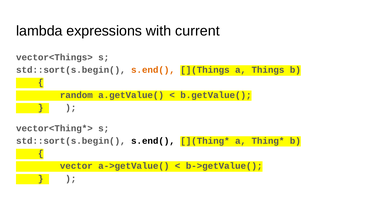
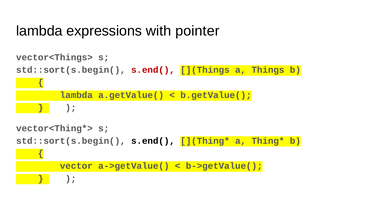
current: current -> pointer
s.end( at (153, 70) colour: orange -> red
random at (76, 95): random -> lambda
